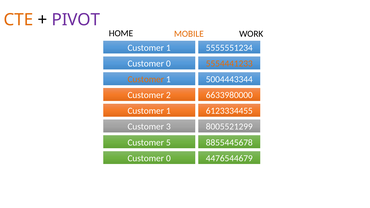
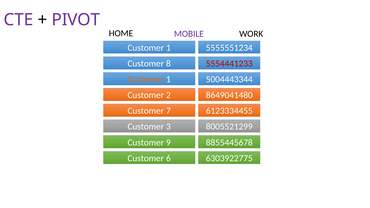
CTE colour: orange -> purple
MOBILE colour: orange -> purple
0 at (168, 64): 0 -> 8
5554441233 colour: orange -> red
6633980000: 6633980000 -> 8649041480
1 at (168, 111): 1 -> 7
5: 5 -> 9
0 at (168, 158): 0 -> 6
4476544679: 4476544679 -> 6303922775
